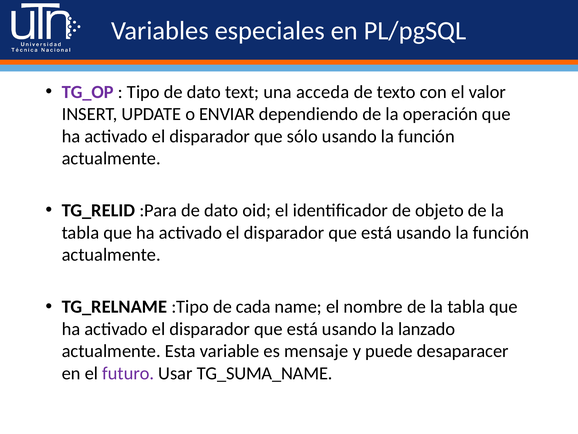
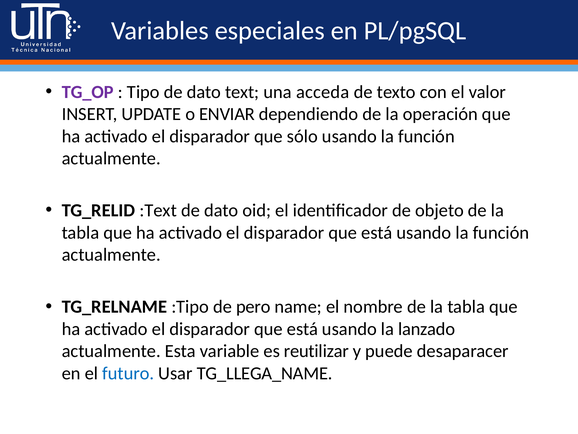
:Para: :Para -> :Text
cada: cada -> pero
mensaje: mensaje -> reutilizar
futuro colour: purple -> blue
TG_SUMA_NAME: TG_SUMA_NAME -> TG_LLEGA_NAME
